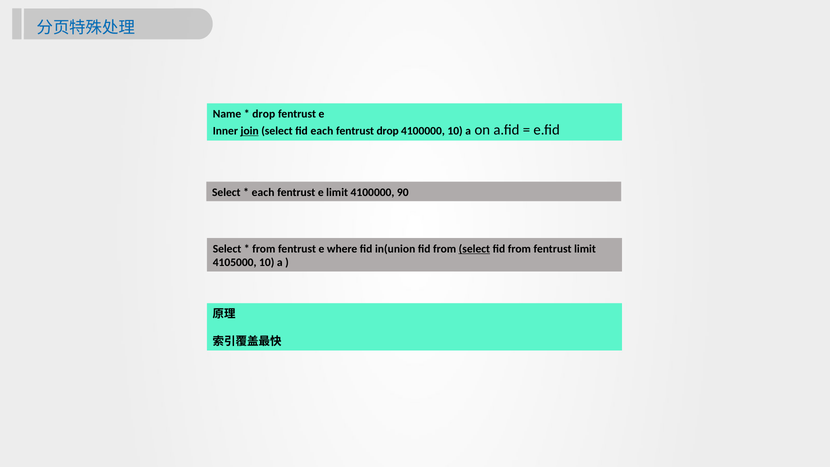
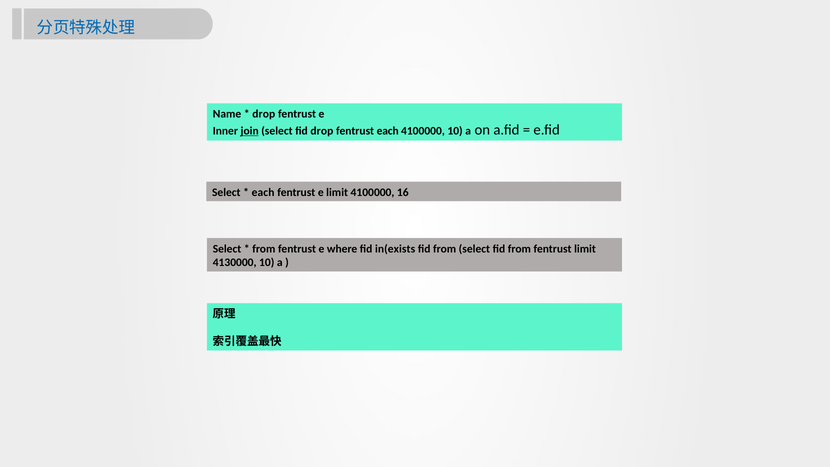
fid each: each -> drop
fentrust drop: drop -> each
90: 90 -> 16
in(union: in(union -> in(exists
select at (474, 249) underline: present -> none
4105000: 4105000 -> 4130000
